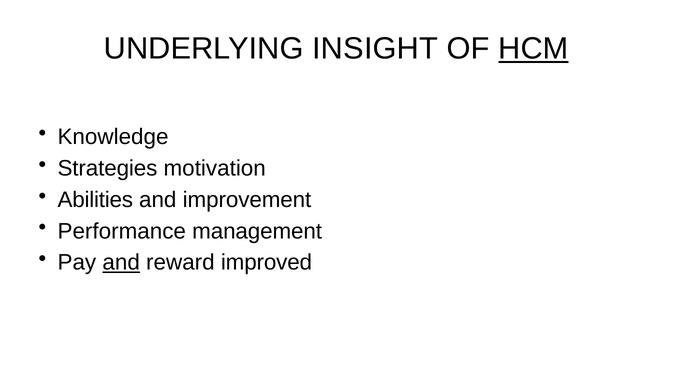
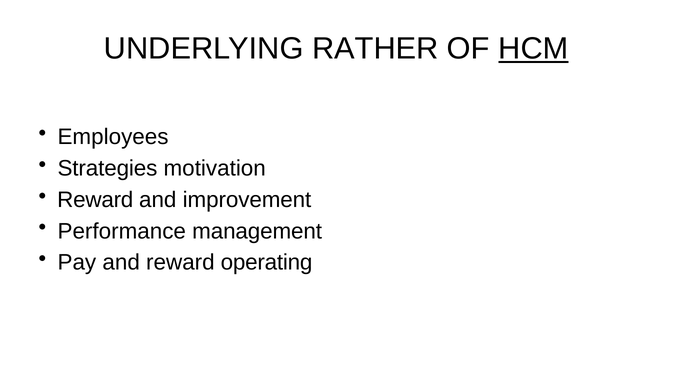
INSIGHT: INSIGHT -> RATHER
Knowledge: Knowledge -> Employees
Abilities at (95, 200): Abilities -> Reward
and at (121, 263) underline: present -> none
improved: improved -> operating
